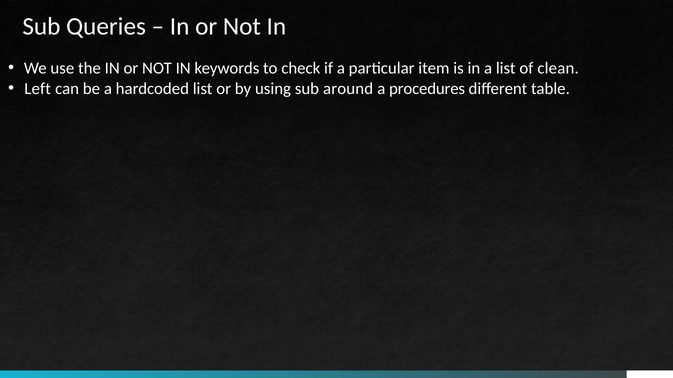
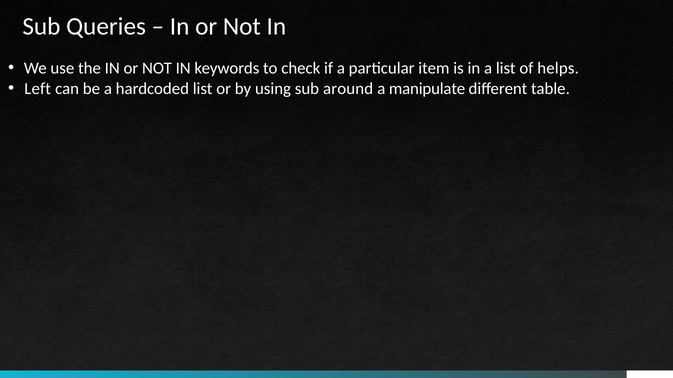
clean: clean -> helps
procedures: procedures -> manipulate
